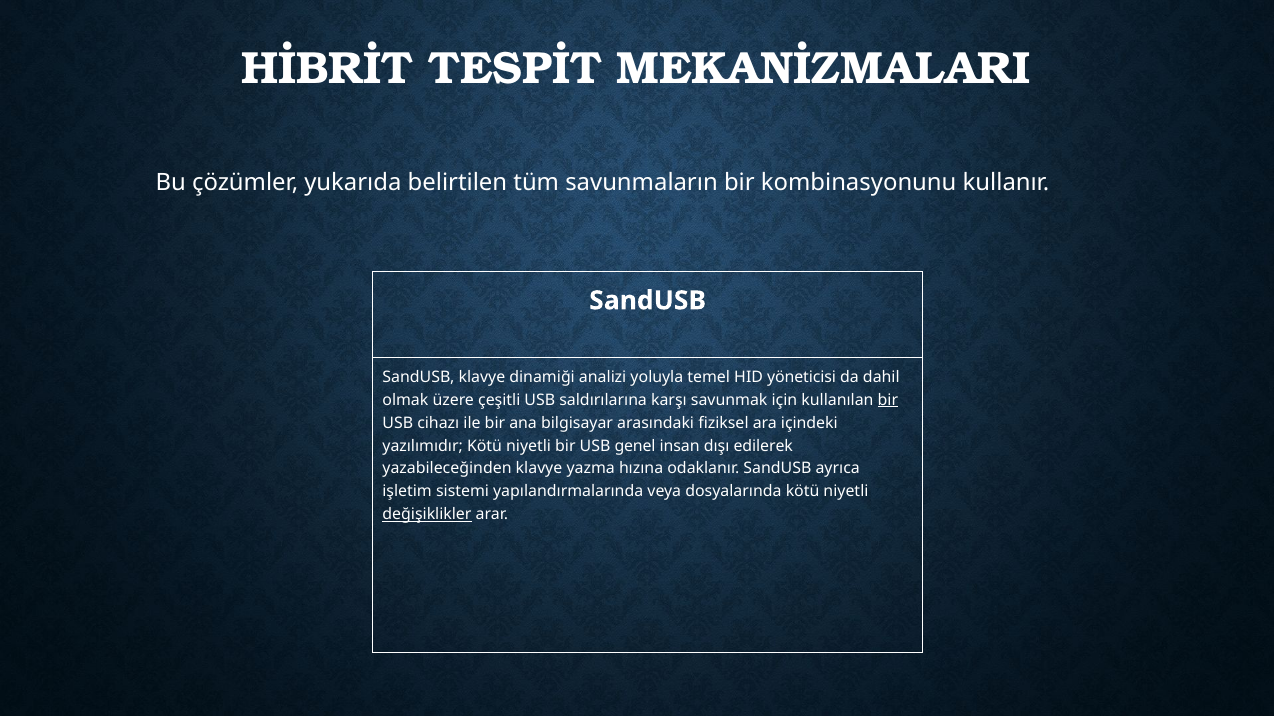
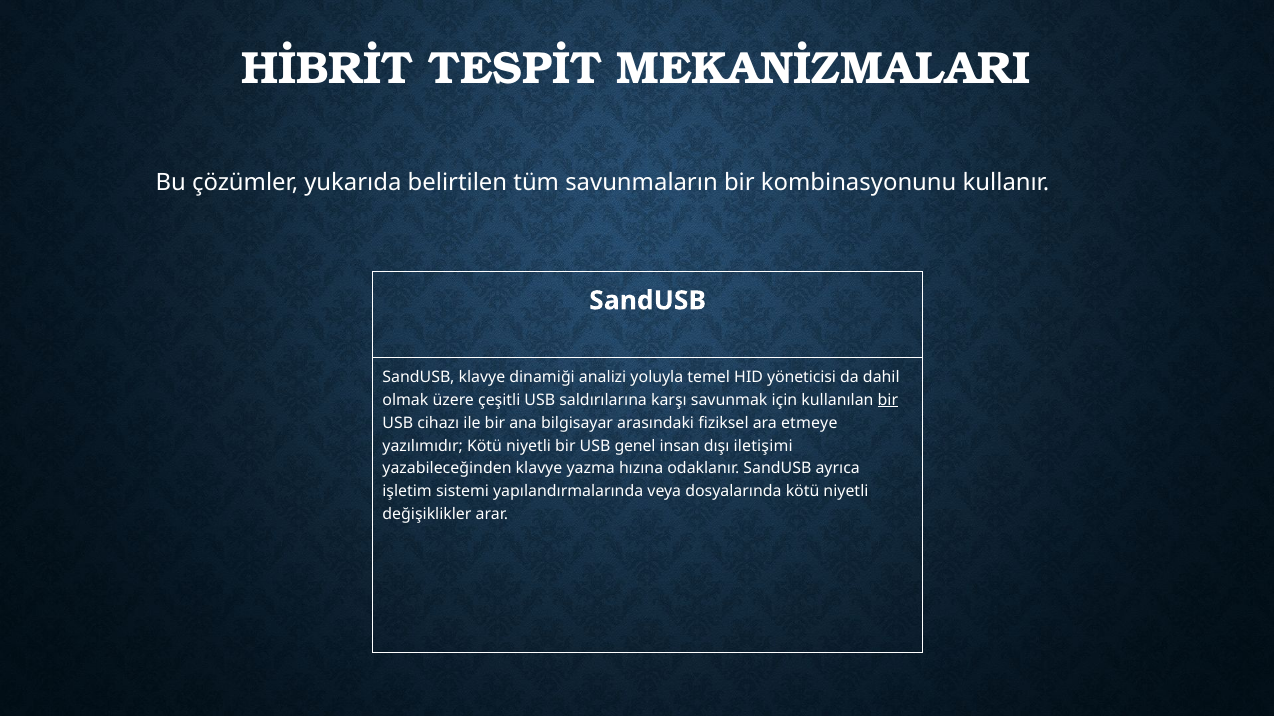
içindeki: içindeki -> etmeye
edilerek: edilerek -> iletişimi
değişiklikler underline: present -> none
